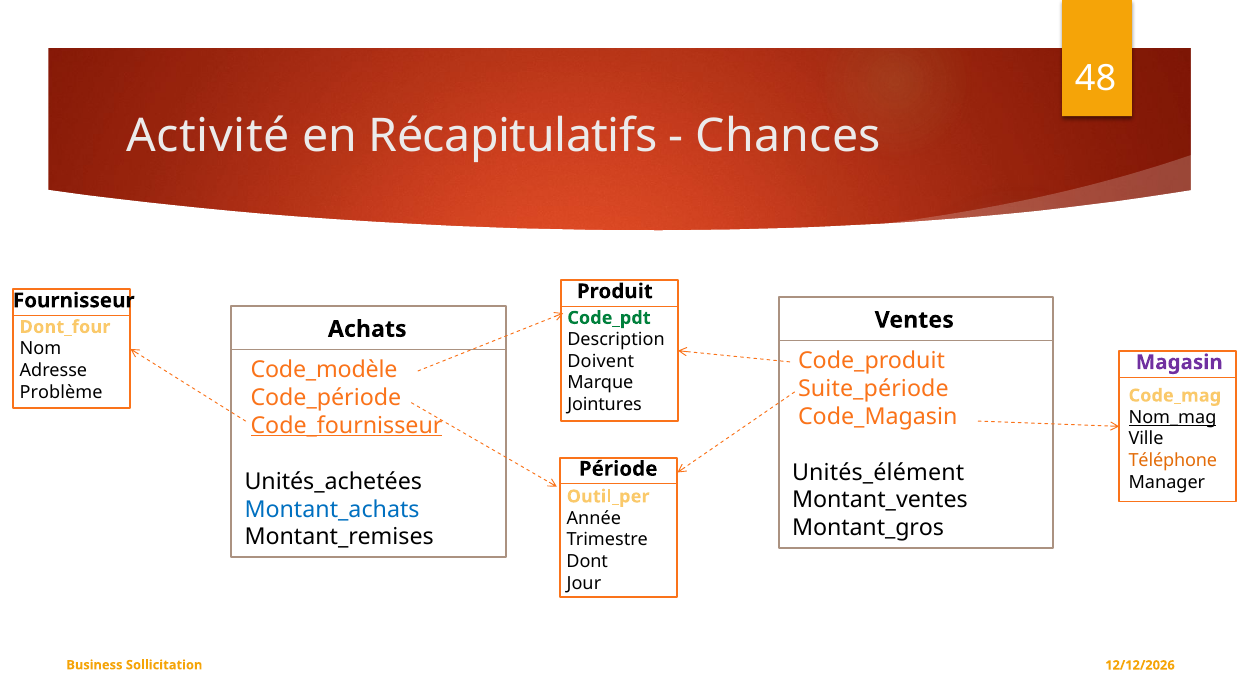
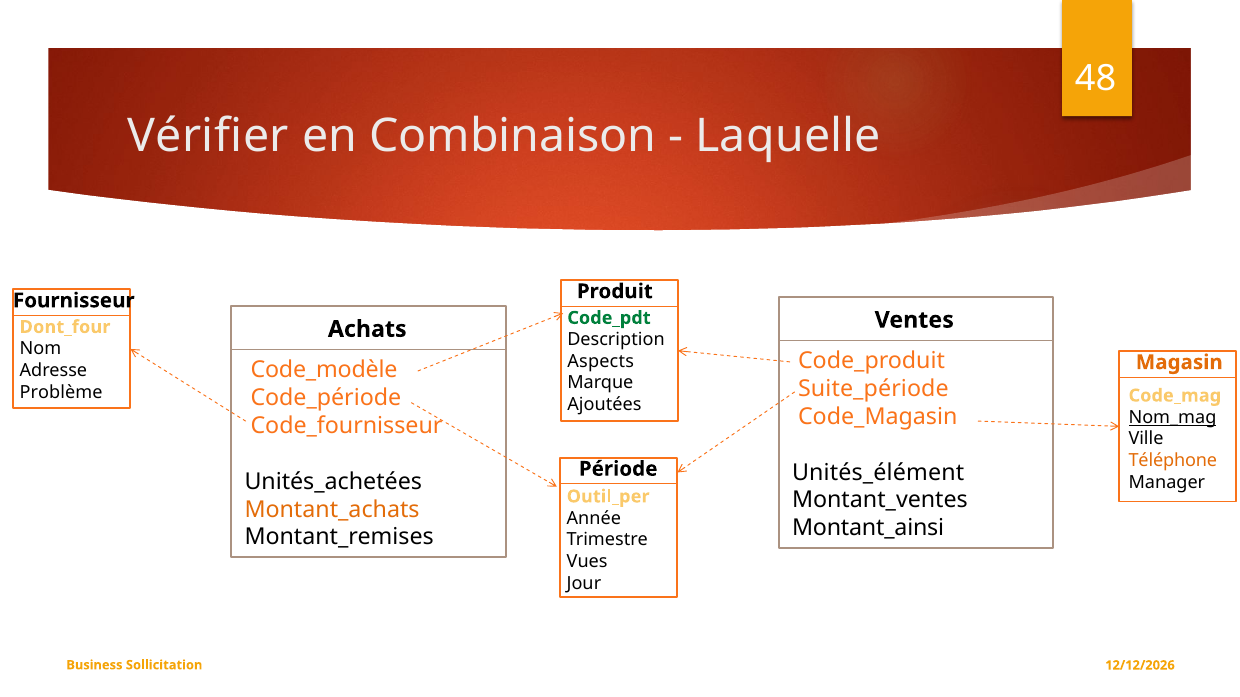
Activité: Activité -> Vérifier
Récapitulatifs: Récapitulatifs -> Combinaison
Chances: Chances -> Laquelle
Doivent: Doivent -> Aspects
Magasin colour: purple -> orange
Jointures: Jointures -> Ajoutées
Code_fournisseur underline: present -> none
Montant_achats colour: blue -> orange
Montant_gros: Montant_gros -> Montant_ainsi
Dont: Dont -> Vues
